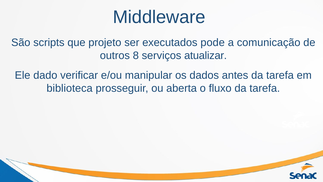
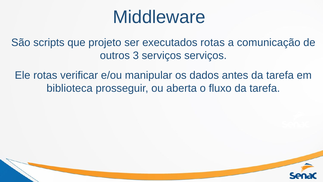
executados pode: pode -> rotas
8: 8 -> 3
serviços atualizar: atualizar -> serviços
Ele dado: dado -> rotas
